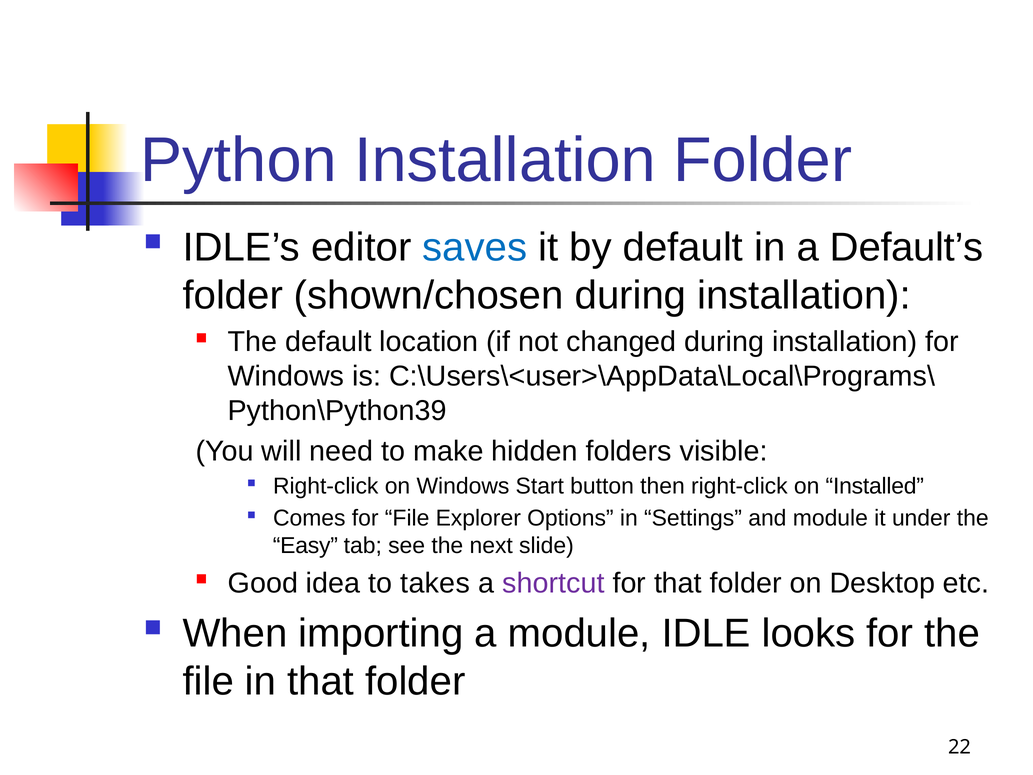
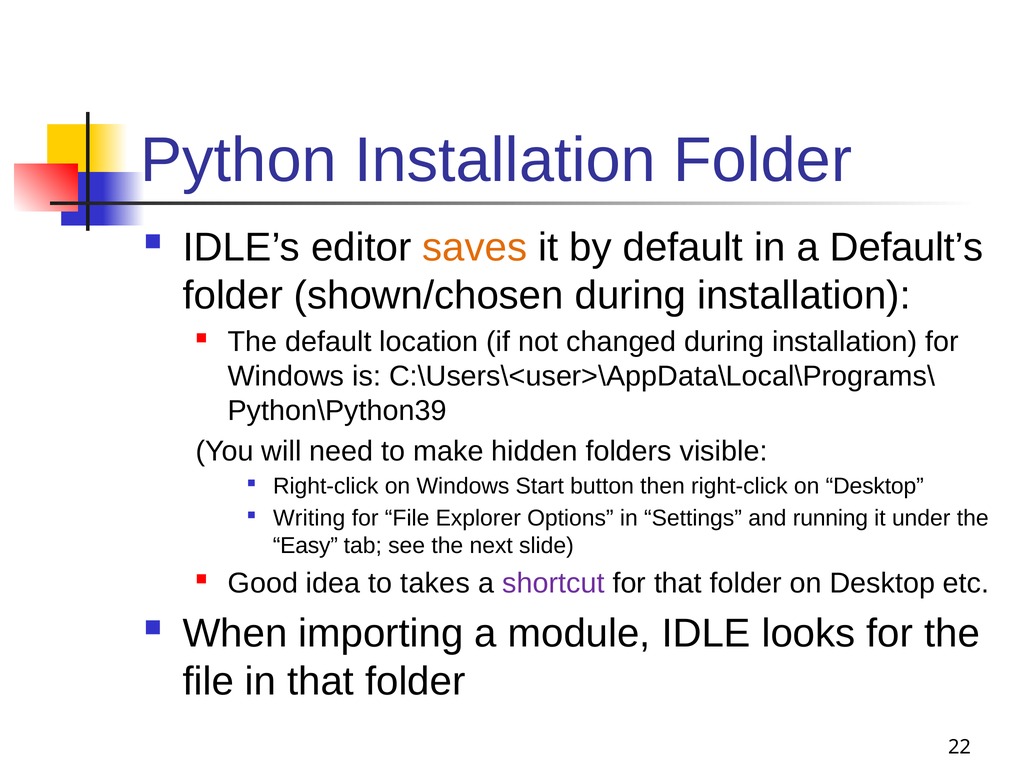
saves colour: blue -> orange
right-click on Installed: Installed -> Desktop
Comes: Comes -> Writing
and module: module -> running
